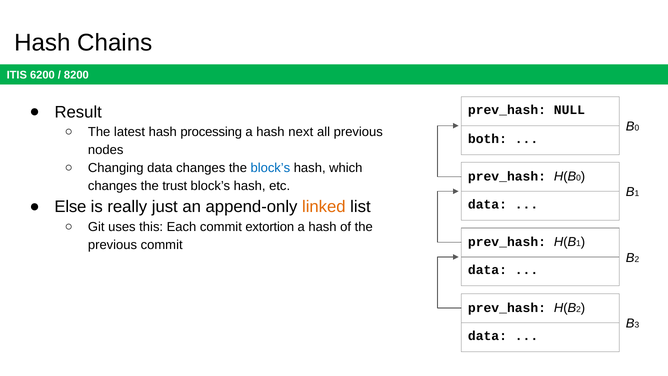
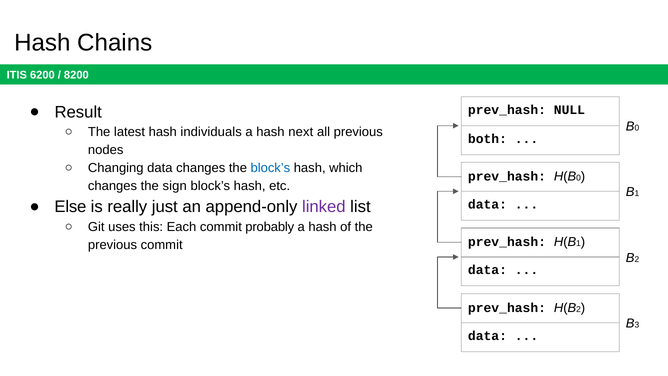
processing: processing -> individuals
trust: trust -> sign
linked colour: orange -> purple
extortion: extortion -> probably
